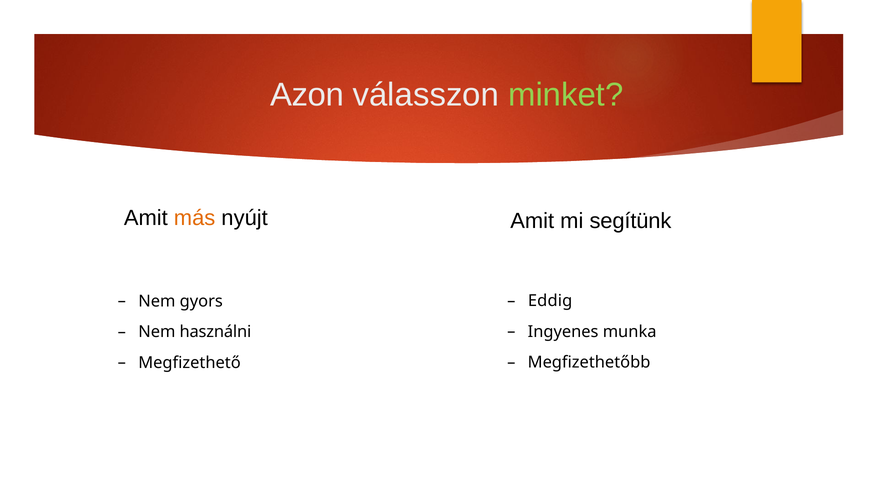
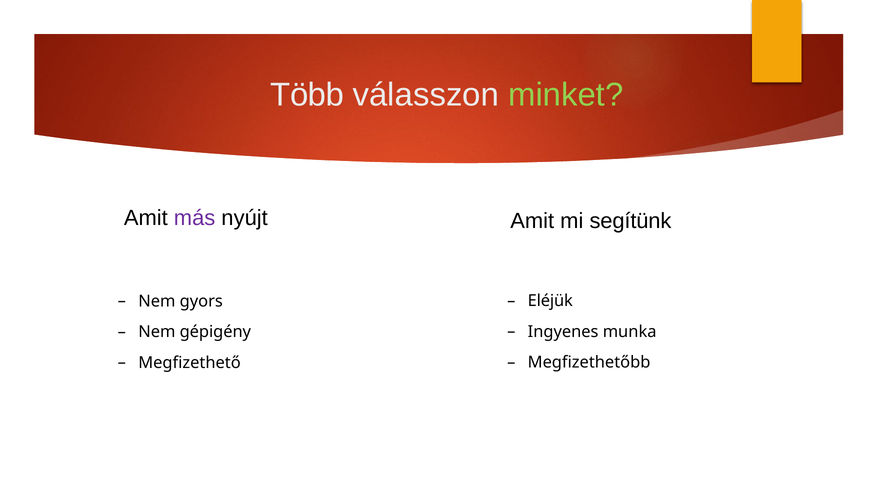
Azon: Azon -> Több
más colour: orange -> purple
Eddig: Eddig -> Eléjük
használni: használni -> gépigény
